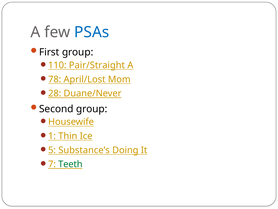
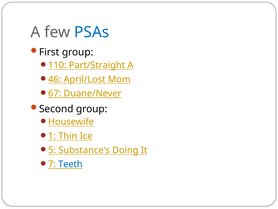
Pair/Straight: Pair/Straight -> Part/Straight
78: 78 -> 46
28: 28 -> 67
Teeth colour: green -> blue
